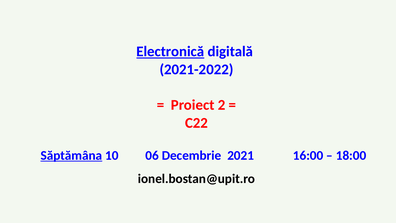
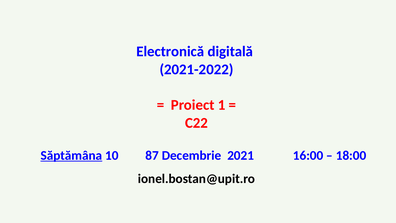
Electronică underline: present -> none
2: 2 -> 1
06: 06 -> 87
